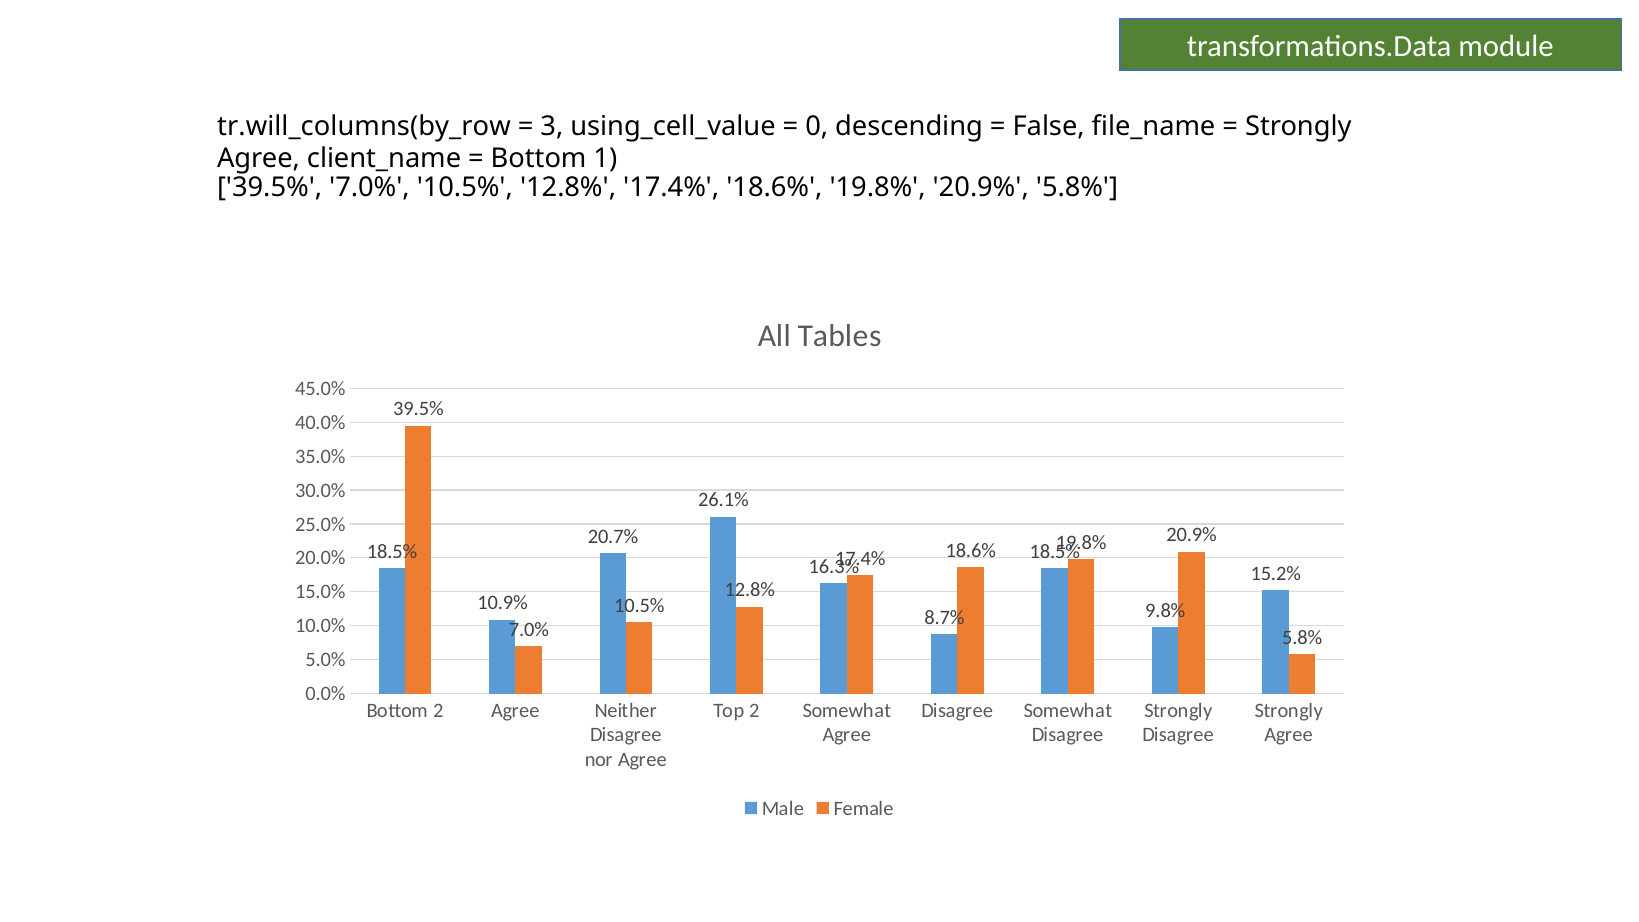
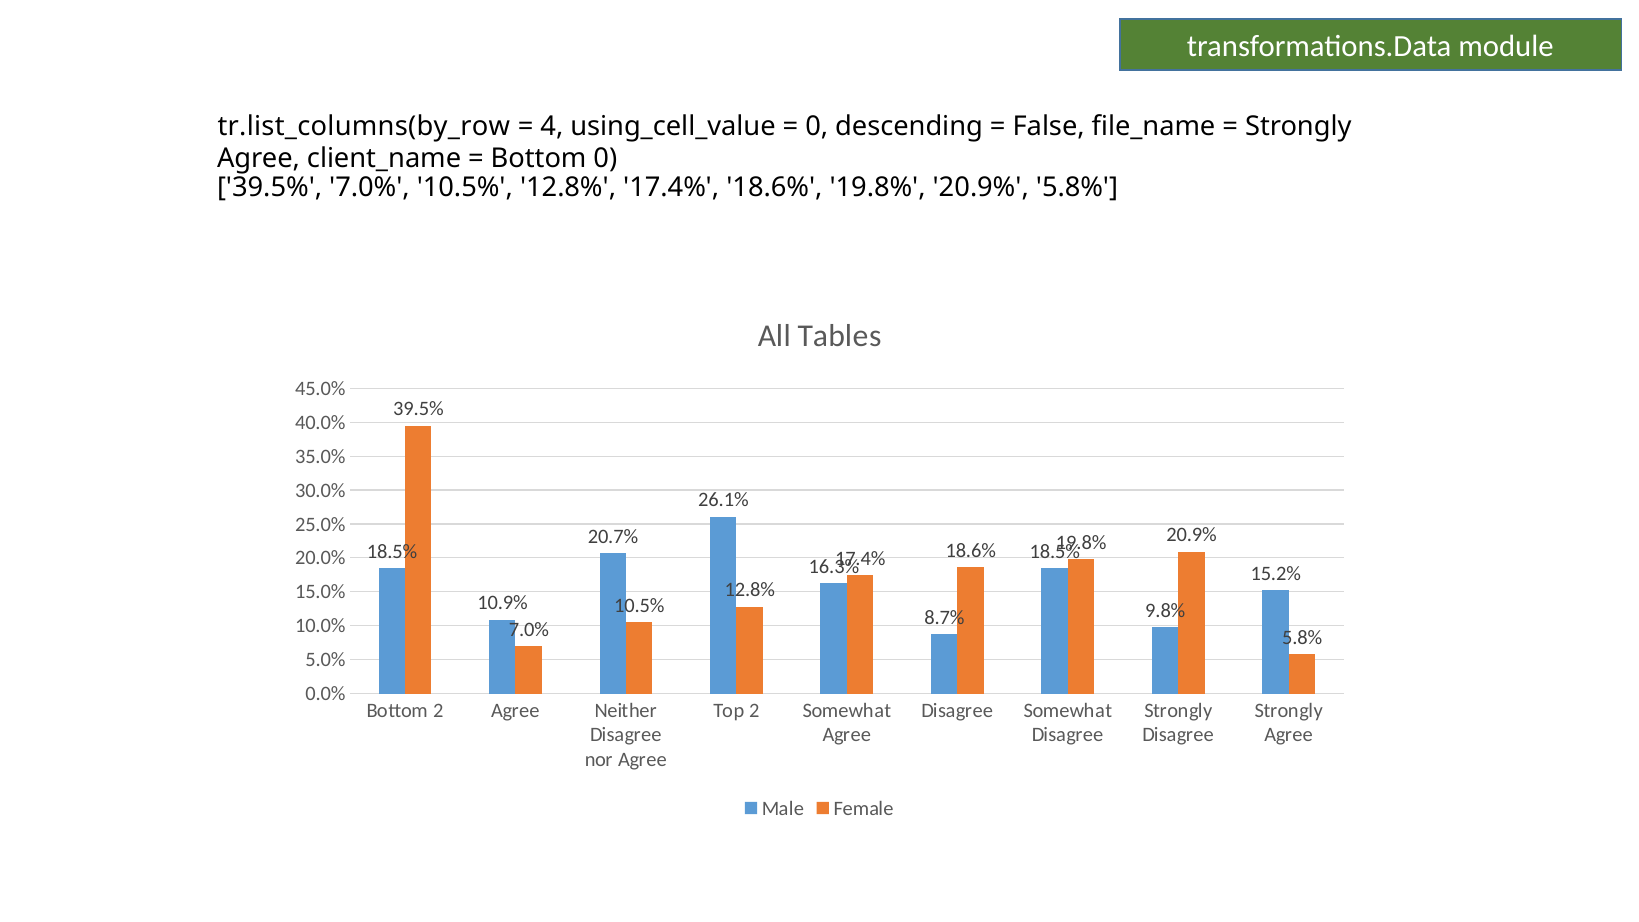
tr.will_columns(by_row: tr.will_columns(by_row -> tr.list_columns(by_row
3: 3 -> 4
Bottom 1: 1 -> 0
